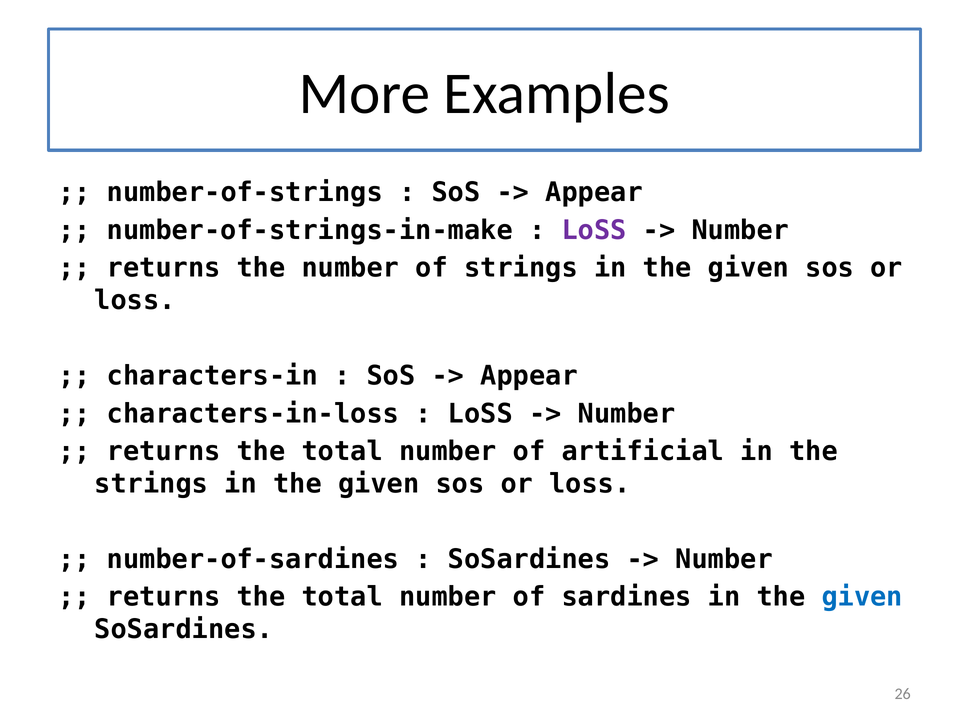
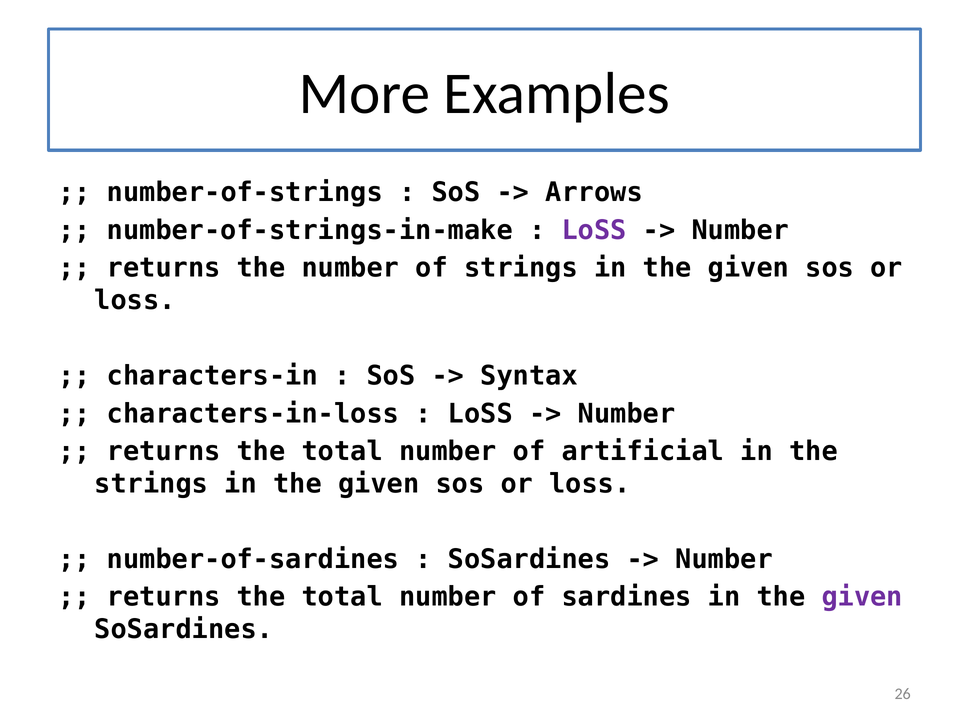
Appear at (594, 193): Appear -> Arrows
Appear at (529, 376): Appear -> Syntax
given at (862, 597) colour: blue -> purple
